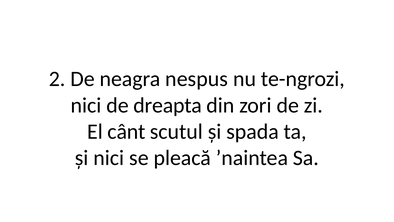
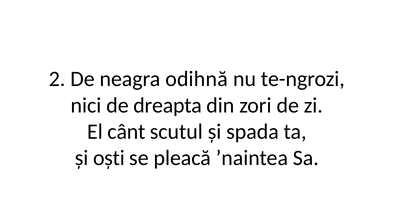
nespus: nespus -> odihnă
și nici: nici -> oști
